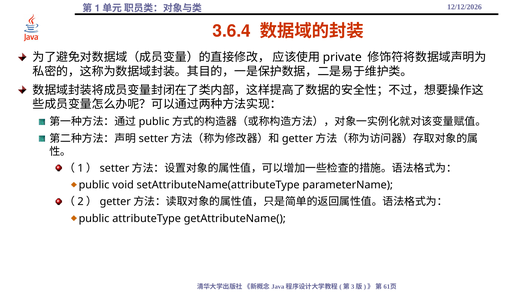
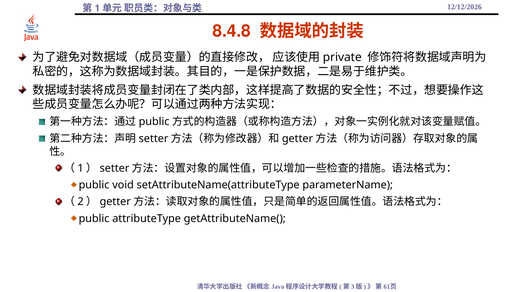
3.6.4: 3.6.4 -> 8.4.8
